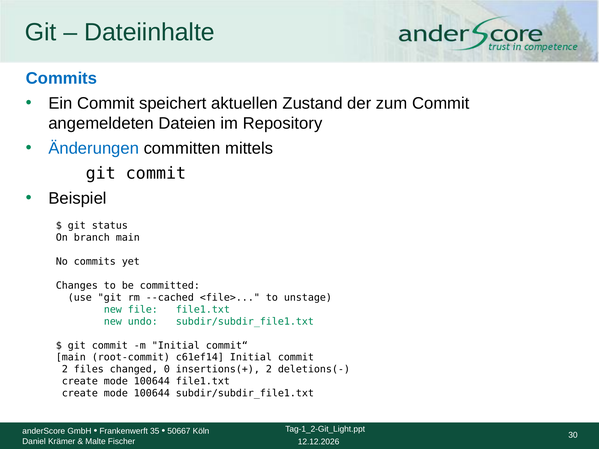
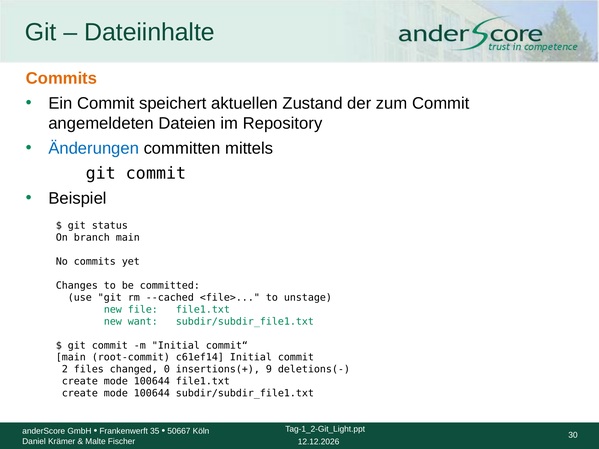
Commits at (62, 78) colour: blue -> orange
undo: undo -> want
insertions(+ 2: 2 -> 9
